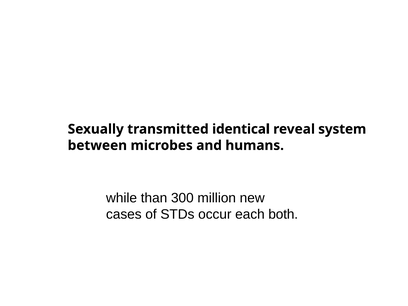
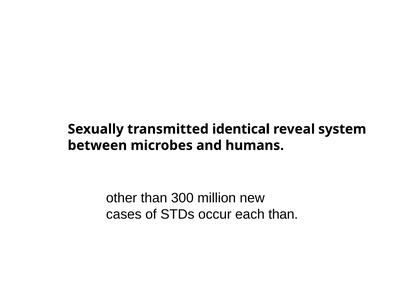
while: while -> other
each both: both -> than
